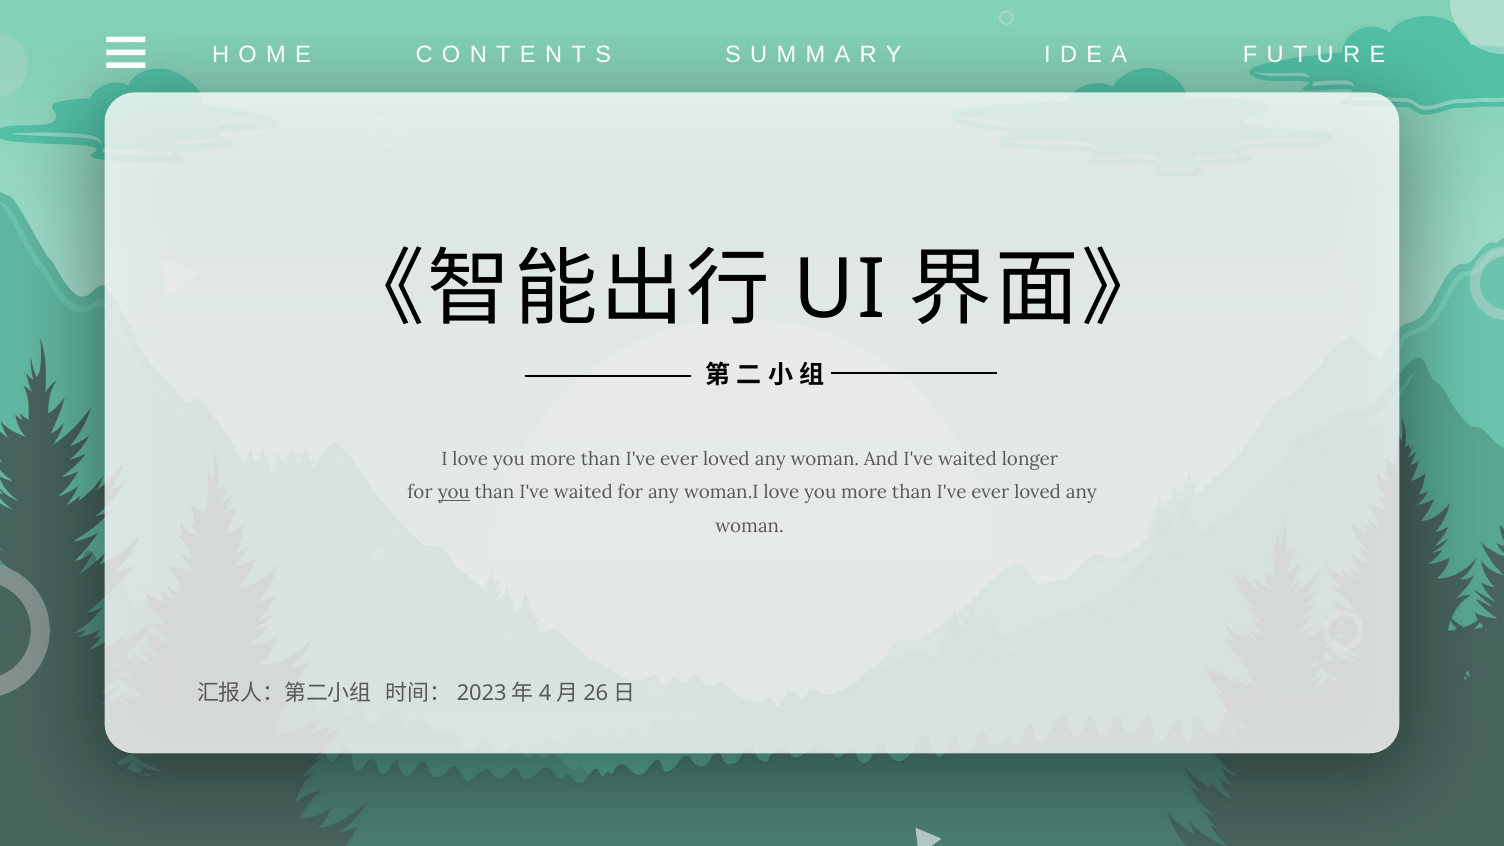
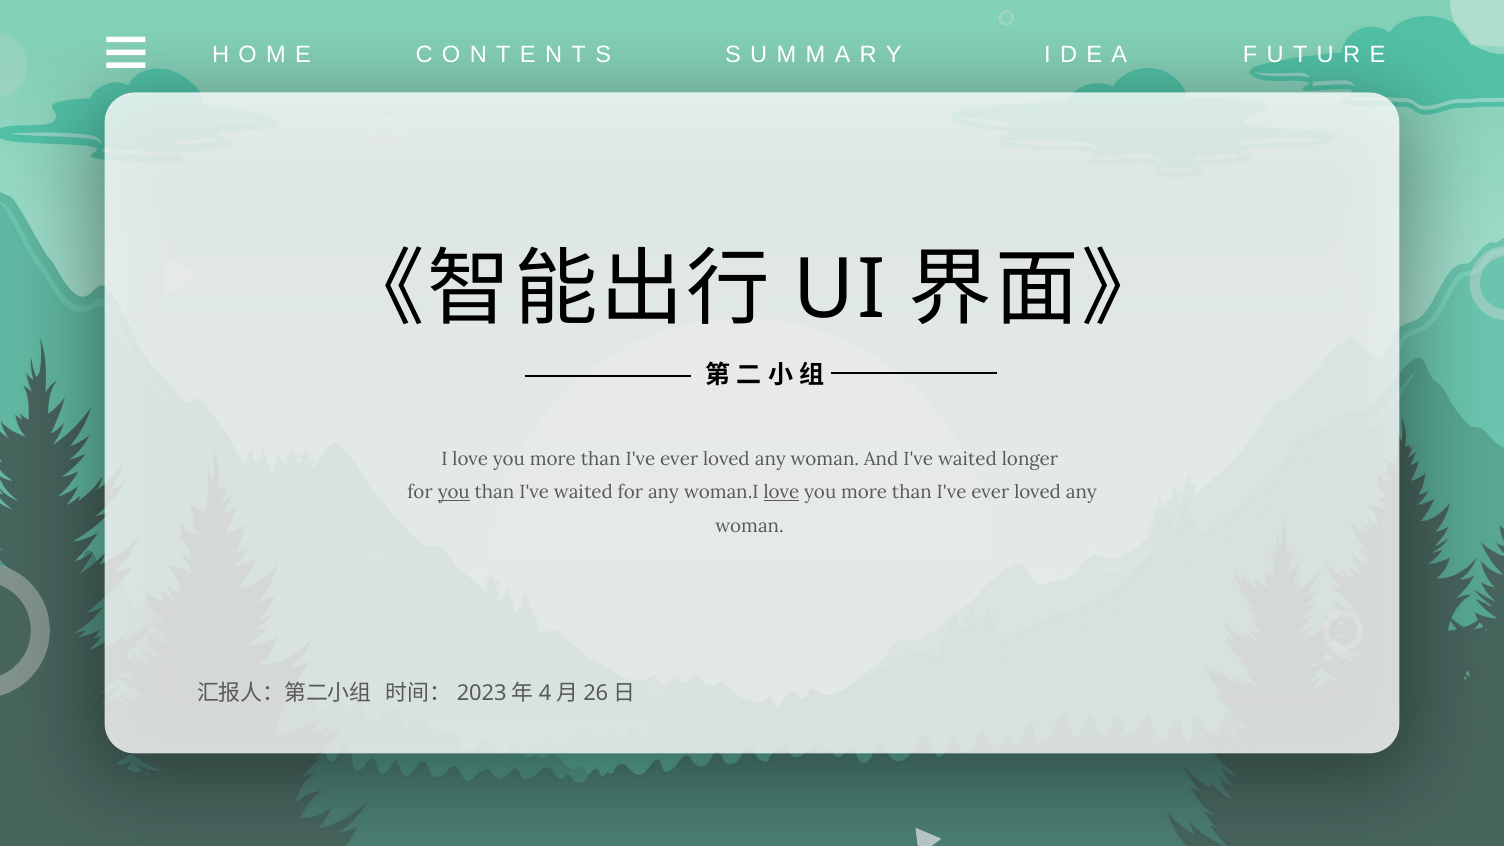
love at (781, 493) underline: none -> present
